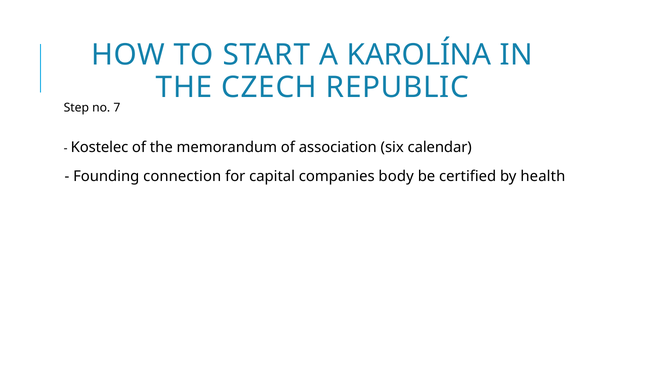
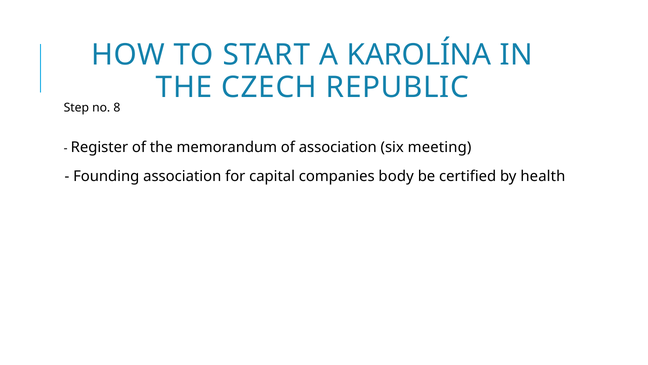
7: 7 -> 8
Kostelec: Kostelec -> Register
calendar: calendar -> meeting
Founding connection: connection -> association
